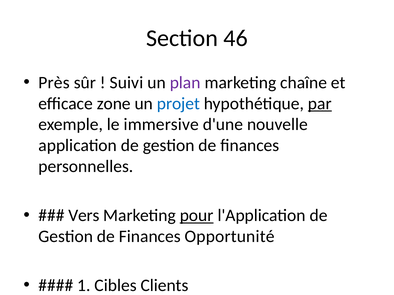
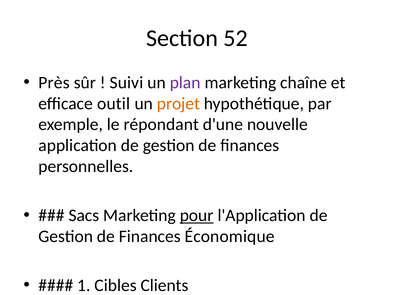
46: 46 -> 52
zone: zone -> outil
projet colour: blue -> orange
par underline: present -> none
immersive: immersive -> répondant
Vers: Vers -> Sacs
Opportunité: Opportunité -> Économique
